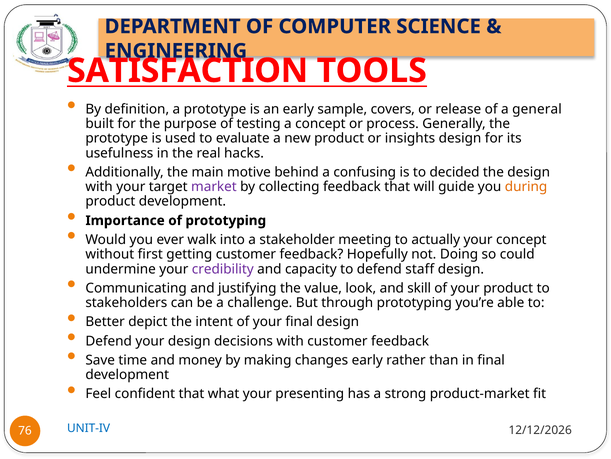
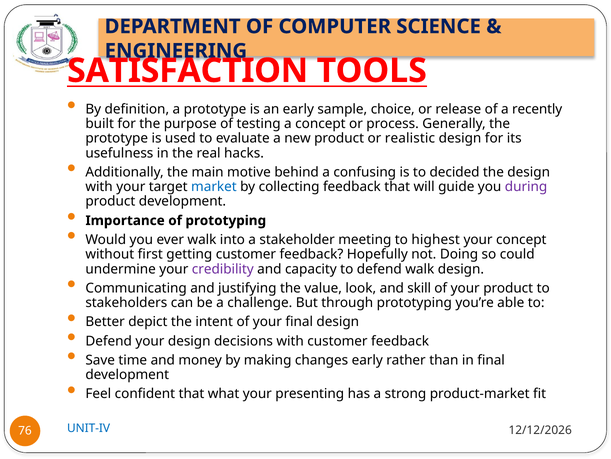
covers: covers -> choice
general: general -> recently
insights: insights -> realistic
market colour: purple -> blue
during colour: orange -> purple
actually: actually -> highest
defend staff: staff -> walk
